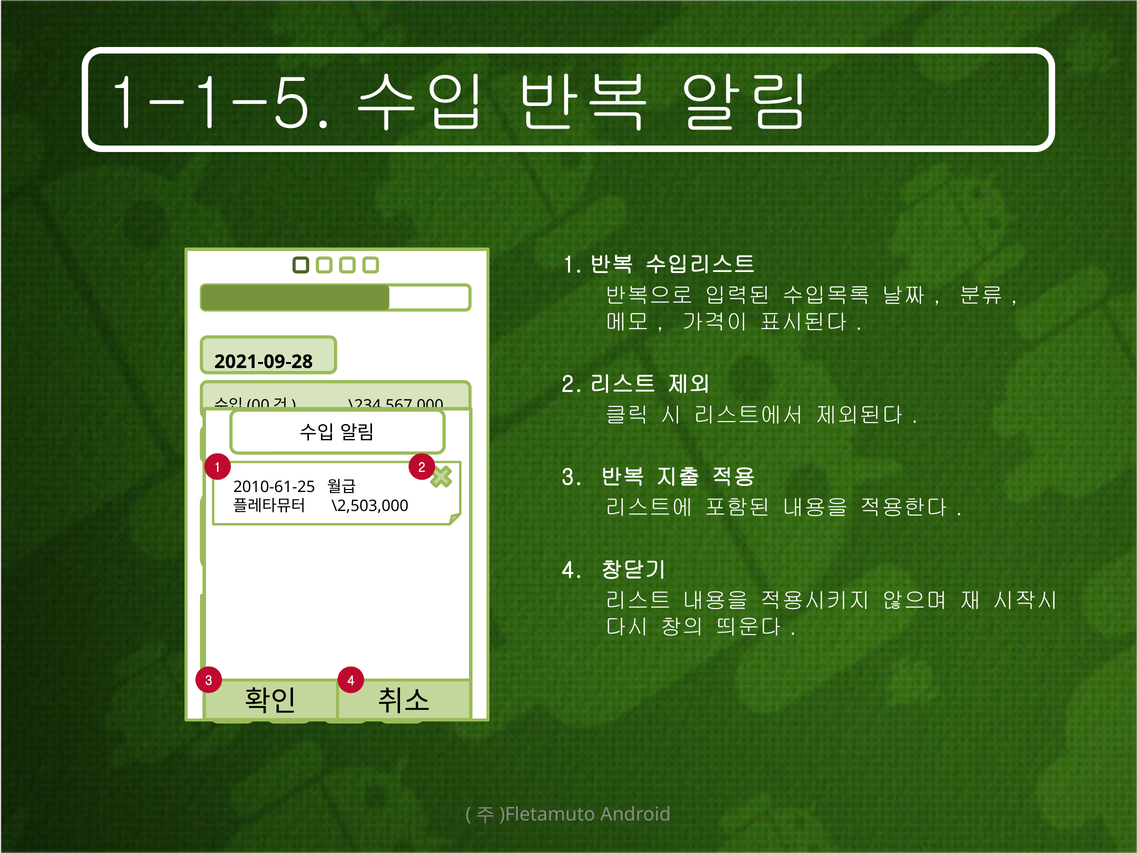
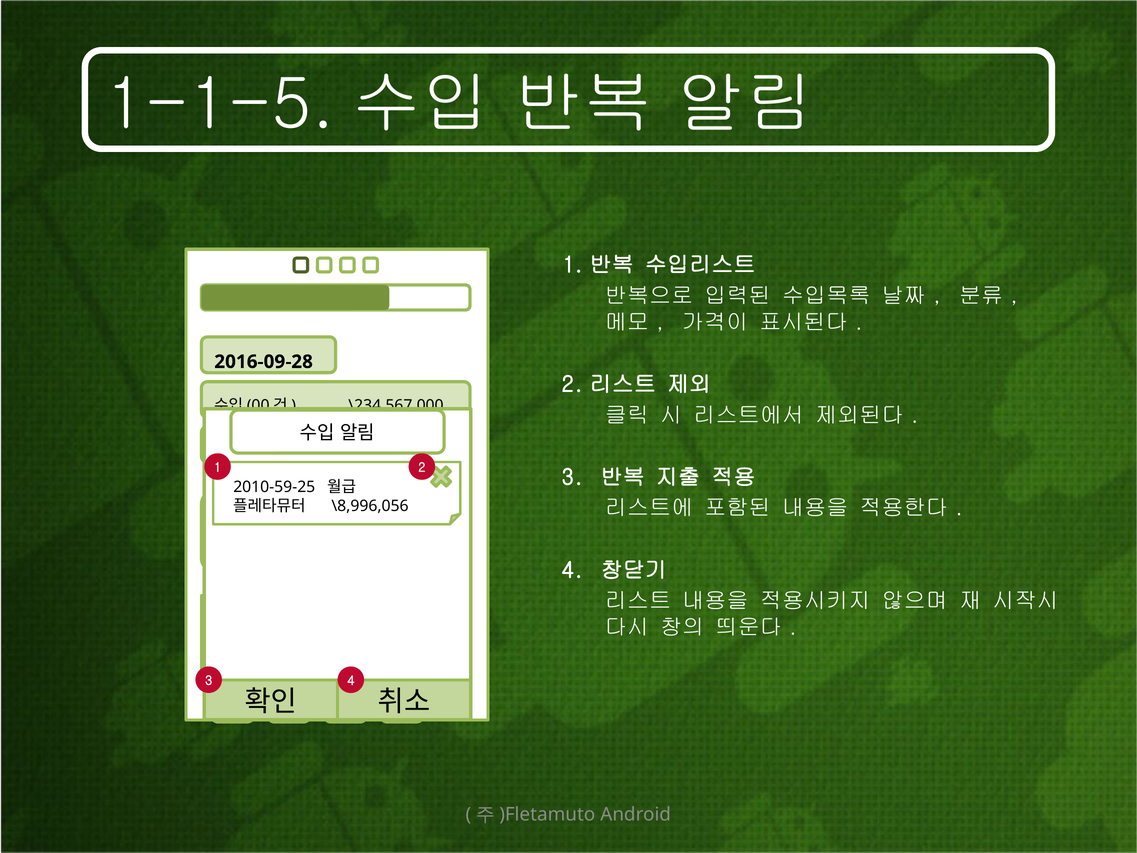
2021-09-28: 2021-09-28 -> 2016-09-28
2010-61-25: 2010-61-25 -> 2010-59-25
\2,503,000: \2,503,000 -> \8,996,056
